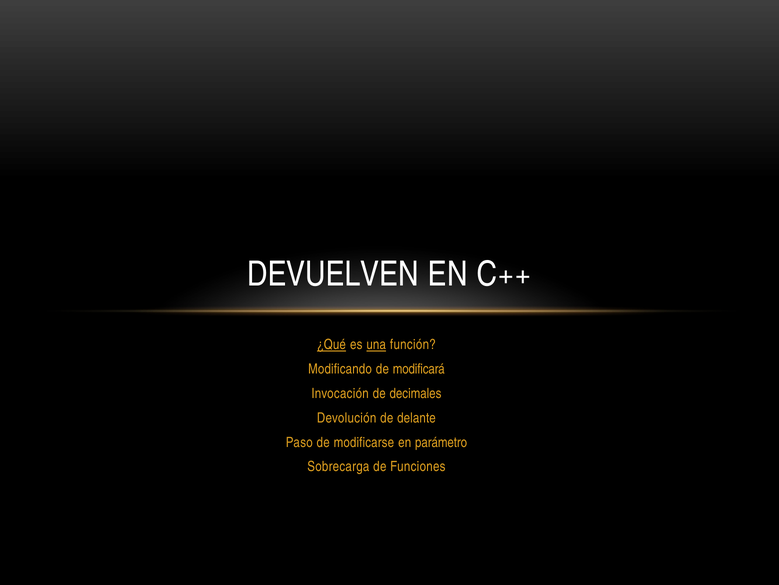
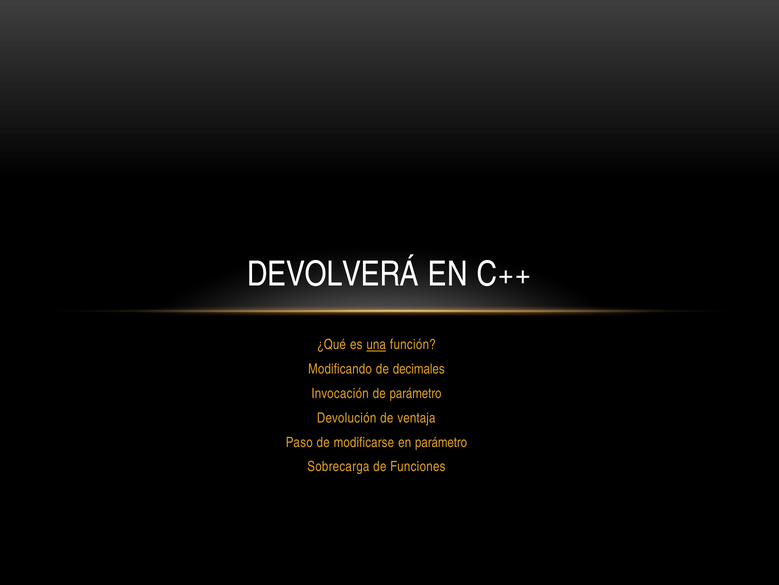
DEVUELVEN: DEVUELVEN -> DEVOLVERÁ
¿Qué underline: present -> none
modificará: modificará -> decimales
de decimales: decimales -> parámetro
delante: delante -> ventaja
